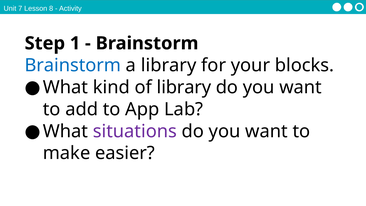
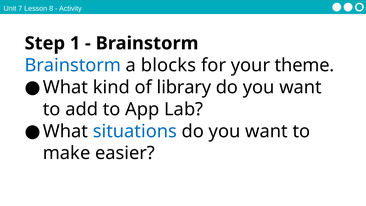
a library: library -> blocks
blocks: blocks -> theme
situations colour: purple -> blue
